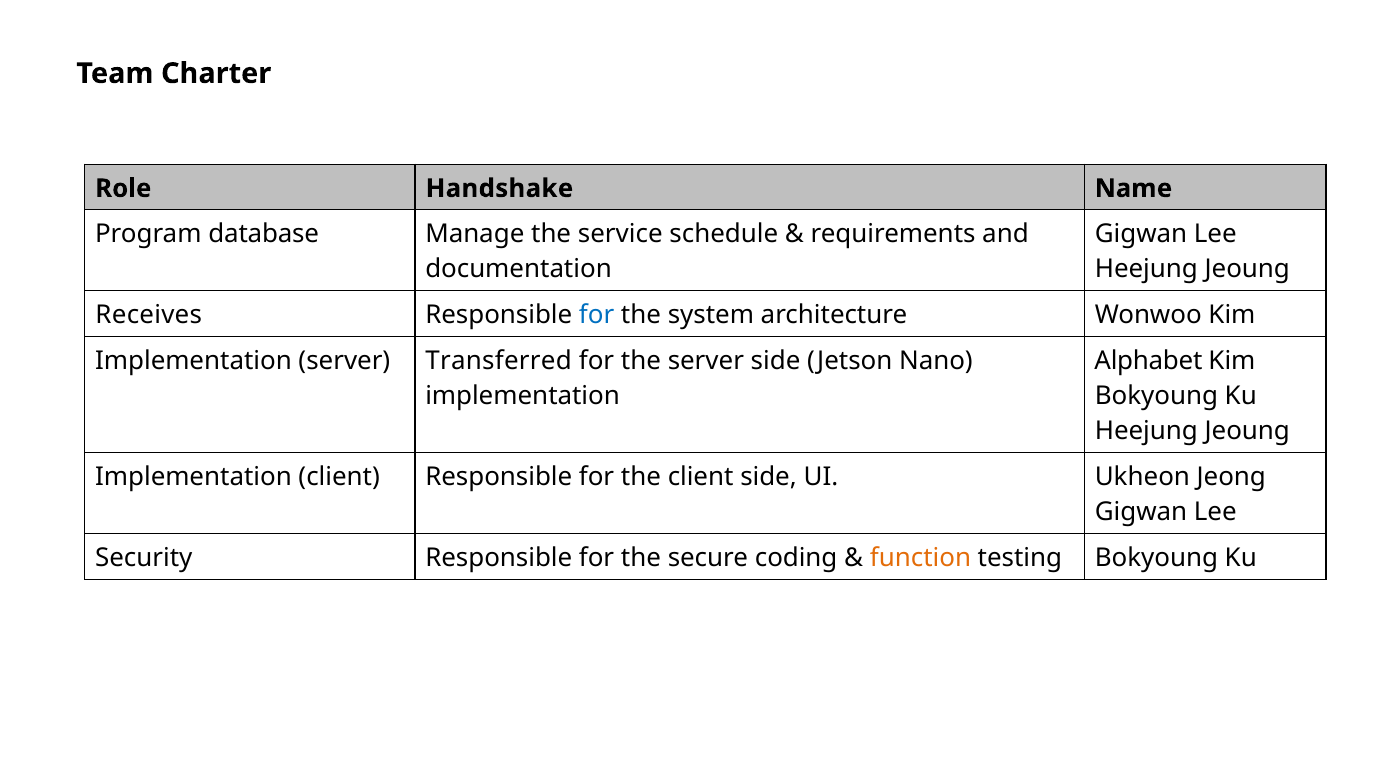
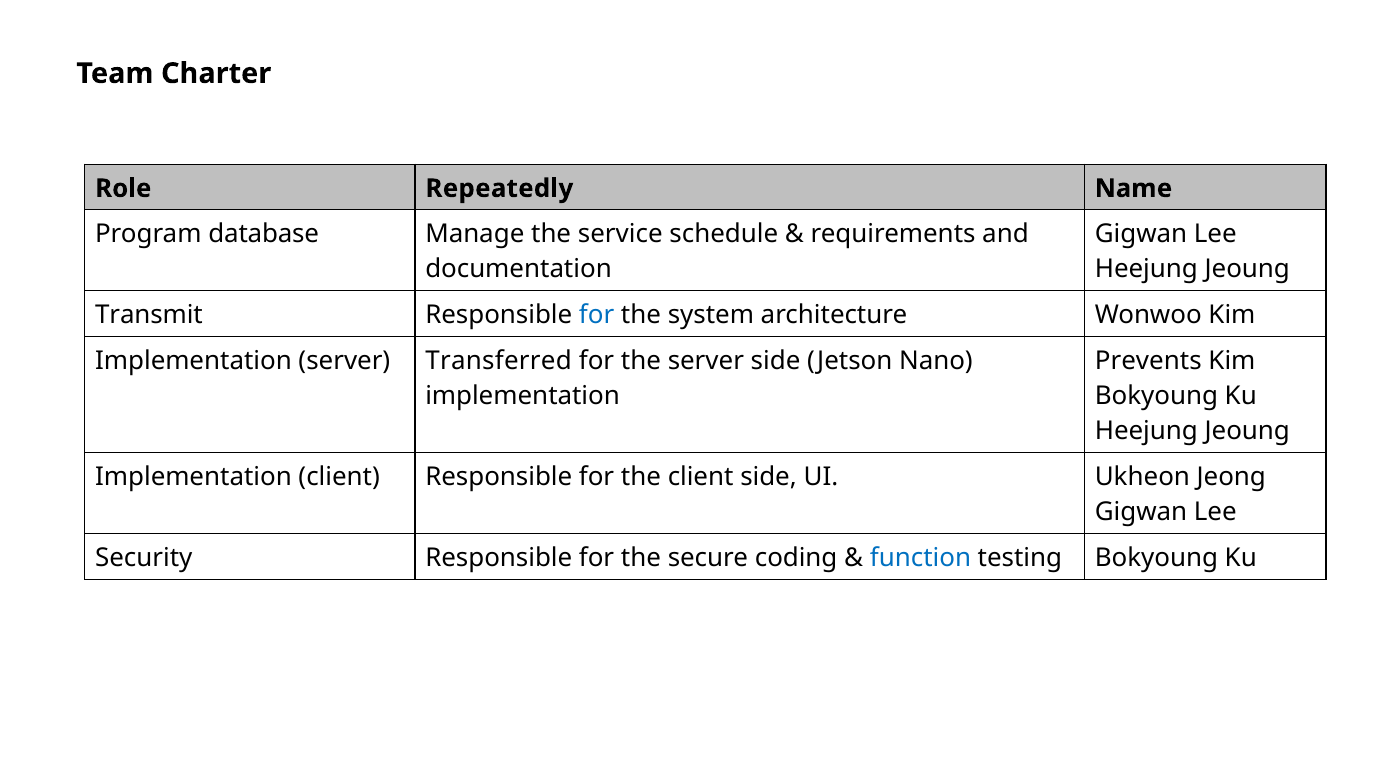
Handshake: Handshake -> Repeatedly
Receives: Receives -> Transmit
Alphabet: Alphabet -> Prevents
function colour: orange -> blue
